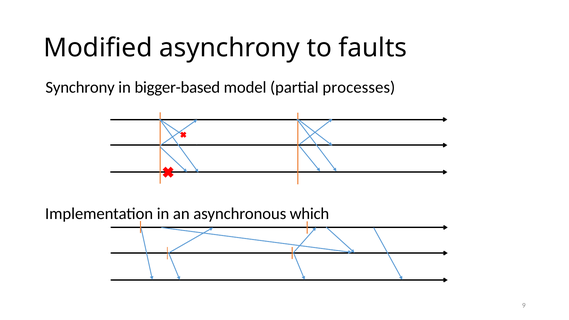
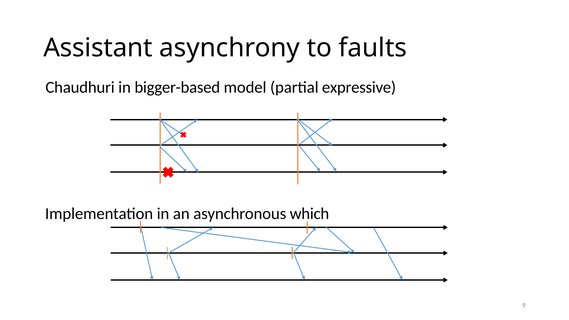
Modified: Modified -> Assistant
Synchrony: Synchrony -> Chaudhuri
processes: processes -> expressive
